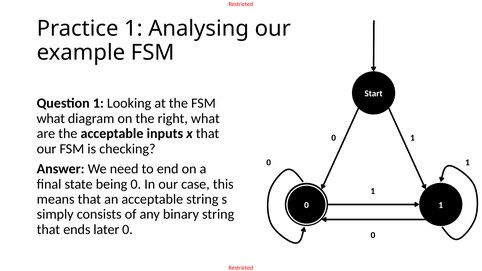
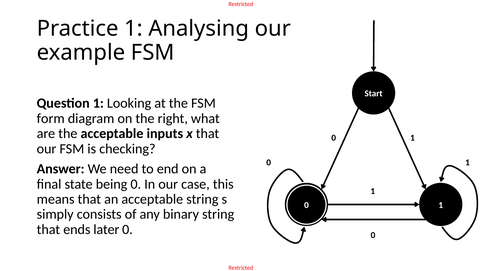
what at (51, 118): what -> form
